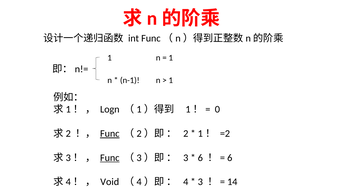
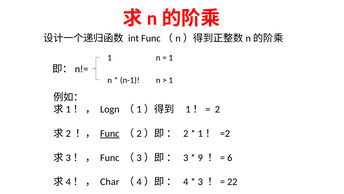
1！= 0: 0 -> 2
Func at (110, 157) underline: present -> none
6 at (200, 157): 6 -> 9
Void: Void -> Char
14: 14 -> 22
